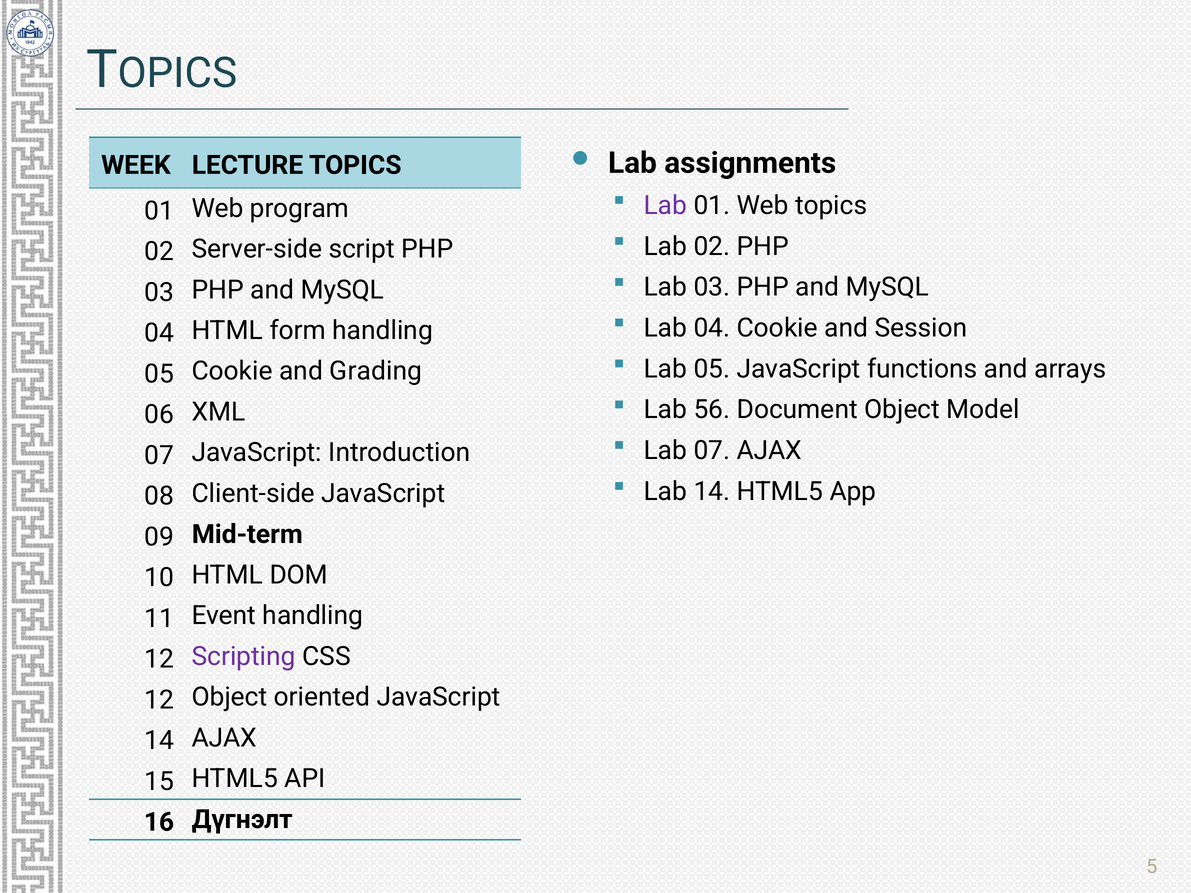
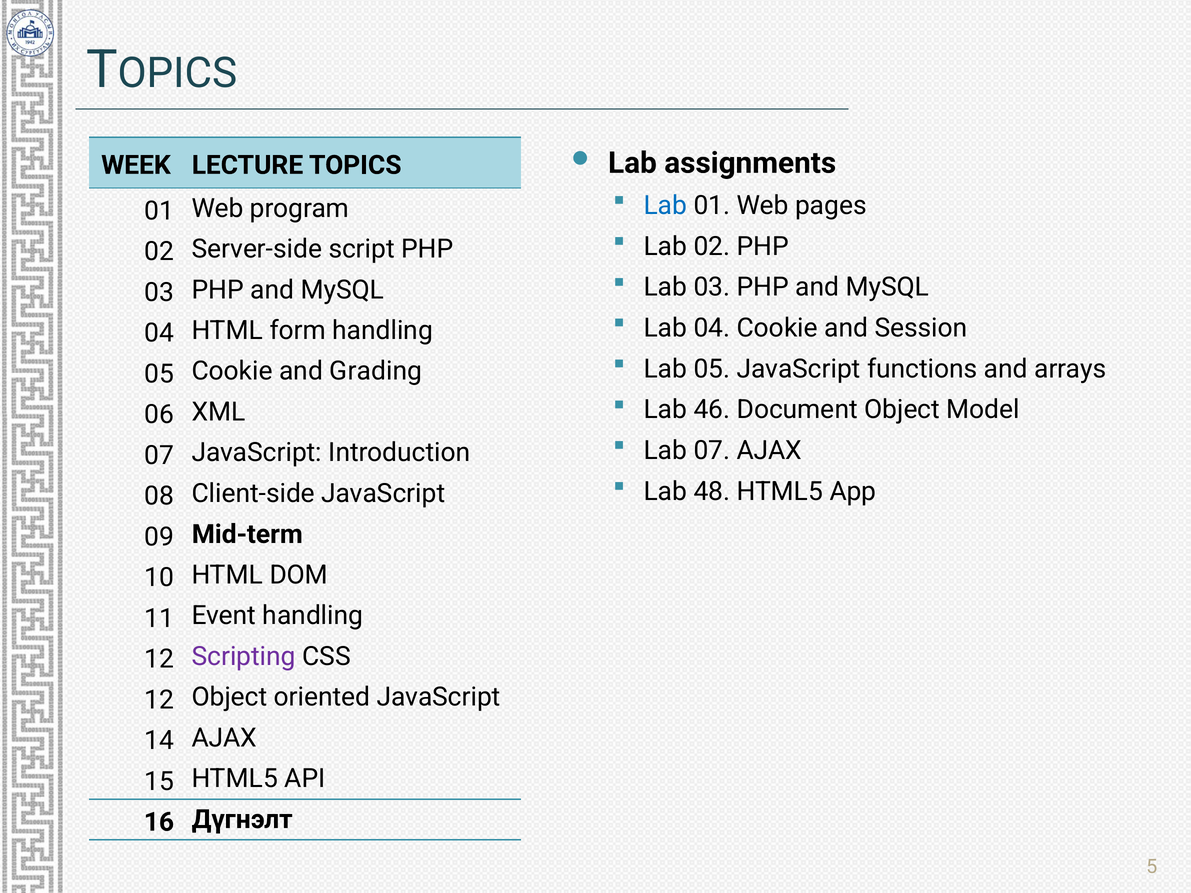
Lab at (665, 206) colour: purple -> blue
Web topics: topics -> pages
56: 56 -> 46
Lab 14: 14 -> 48
